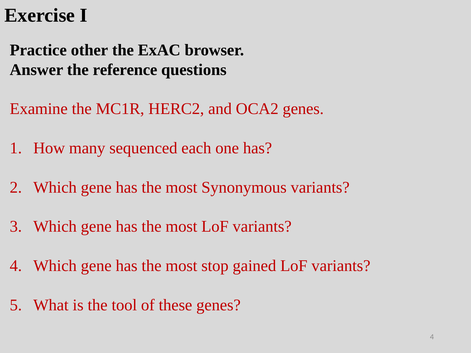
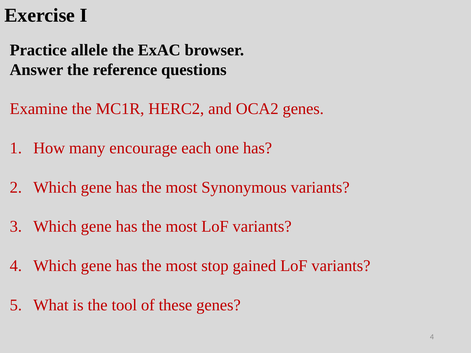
other: other -> allele
sequenced: sequenced -> encourage
